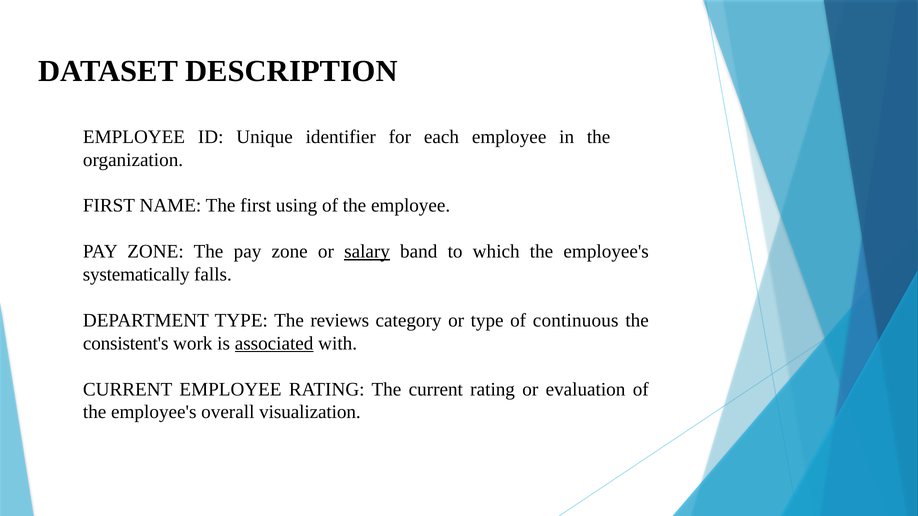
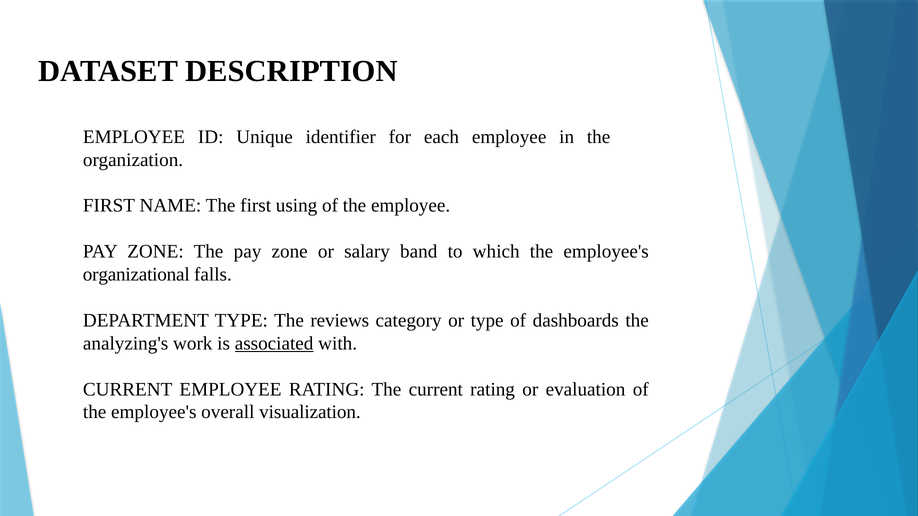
salary underline: present -> none
systematically: systematically -> organizational
continuous: continuous -> dashboards
consistent's: consistent's -> analyzing's
